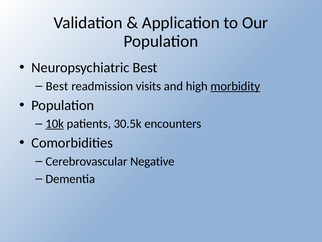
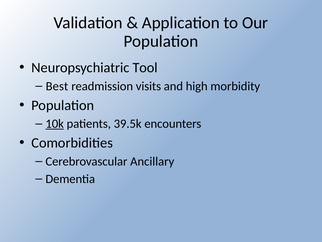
Neuropsychiatric Best: Best -> Tool
morbidity underline: present -> none
30.5k: 30.5k -> 39.5k
Negative: Negative -> Ancillary
